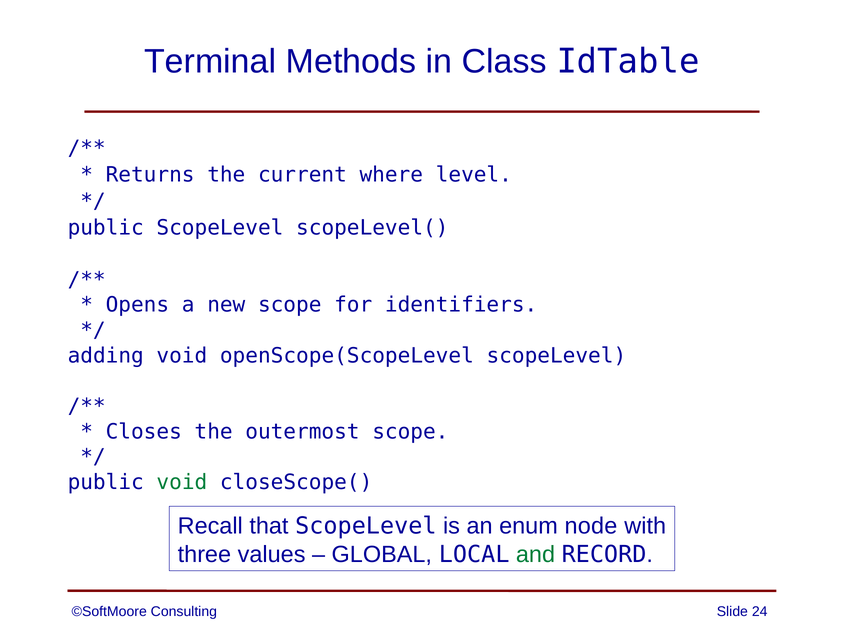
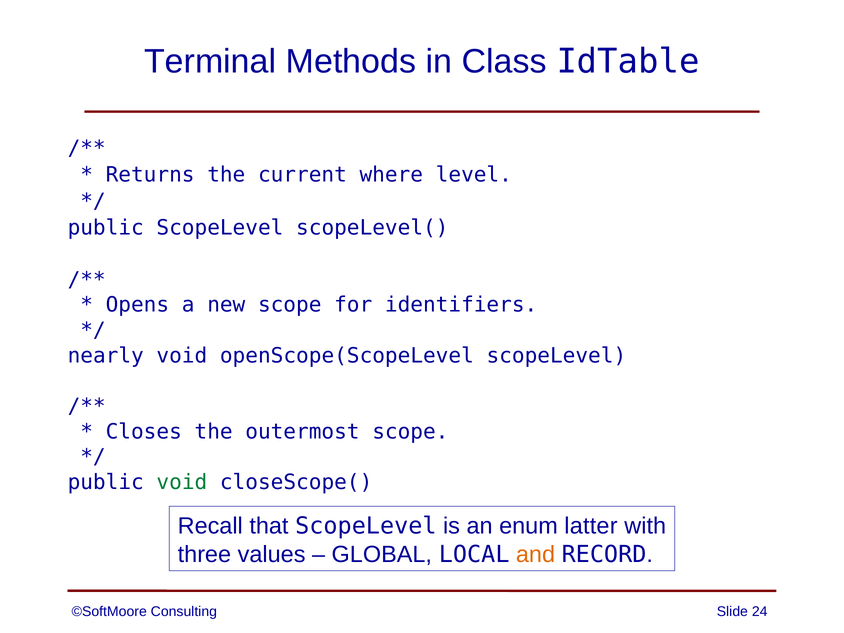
adding: adding -> nearly
node: node -> latter
and colour: green -> orange
